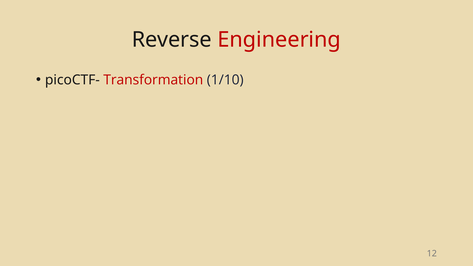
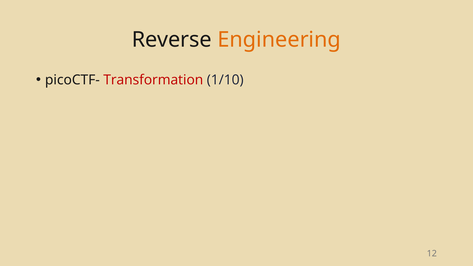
Engineering colour: red -> orange
